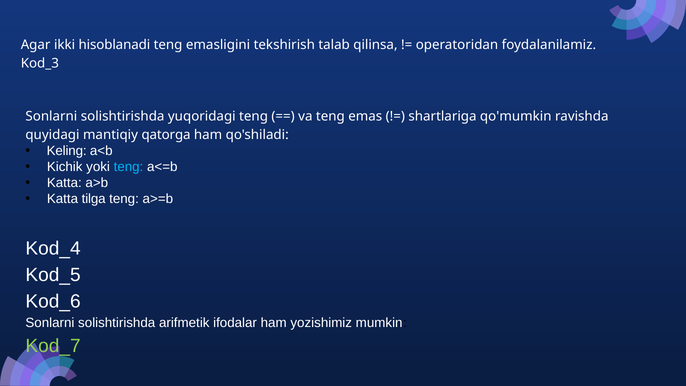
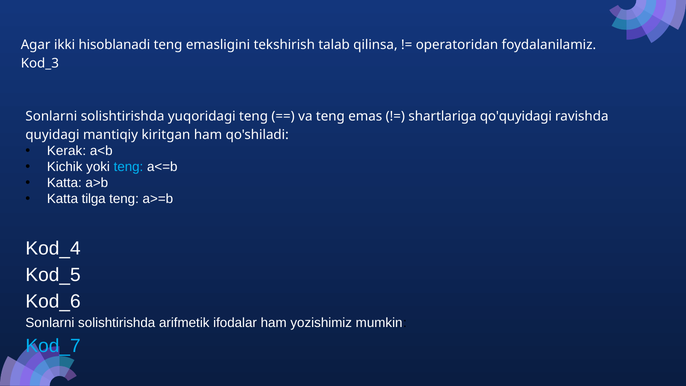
qo'mumkin: qo'mumkin -> qo'quyidagi
qatorga: qatorga -> kiritgan
Keling: Keling -> Kerak
Kod_7 colour: light green -> light blue
